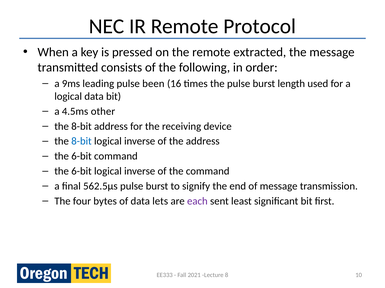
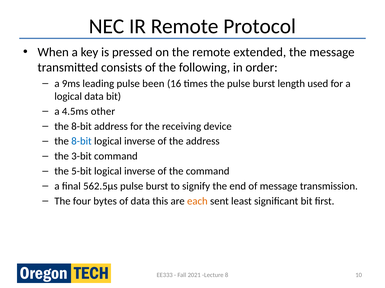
extracted: extracted -> extended
6-bit at (81, 157): 6-bit -> 3-bit
6-bit at (81, 172): 6-bit -> 5-bit
lets: lets -> this
each colour: purple -> orange
